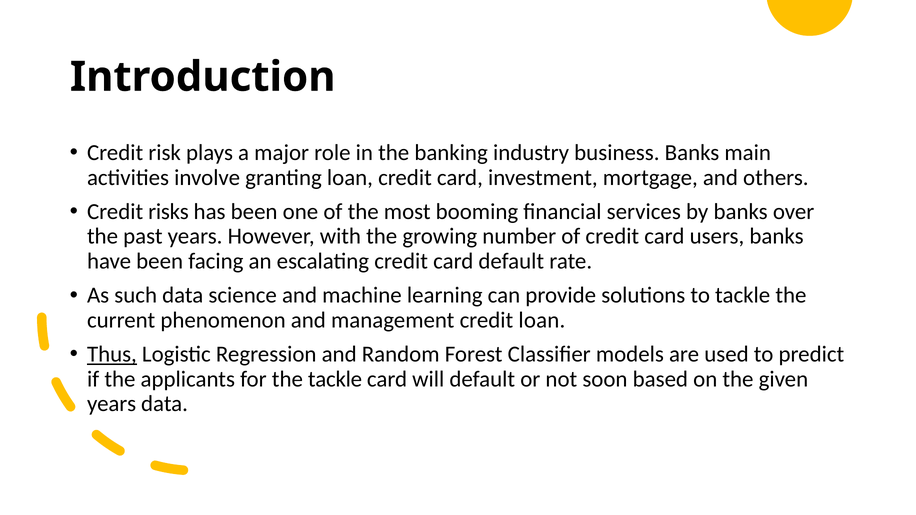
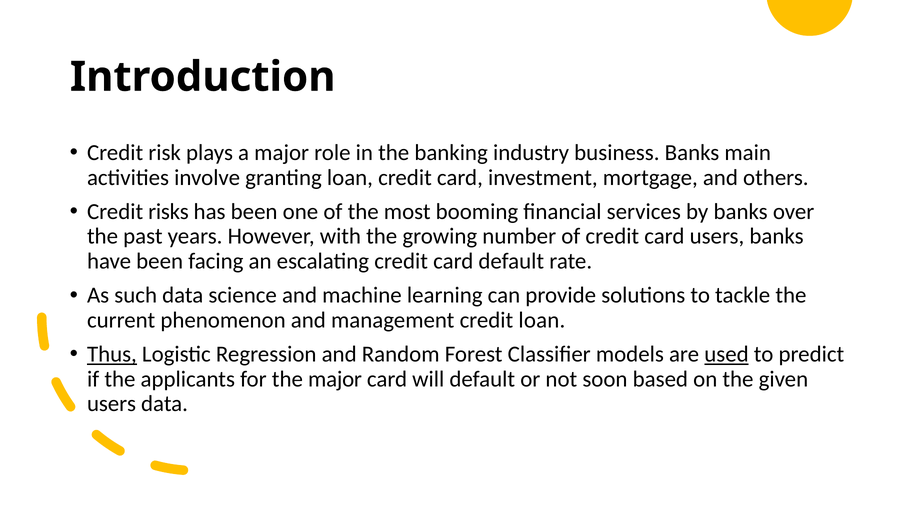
used underline: none -> present
the tackle: tackle -> major
years at (112, 404): years -> users
